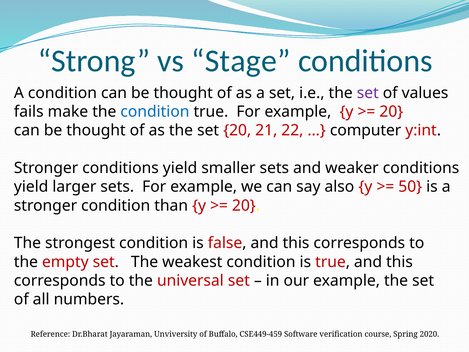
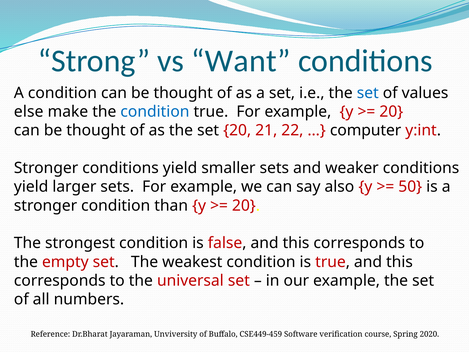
Stage: Stage -> Want
set at (368, 93) colour: purple -> blue
fails: fails -> else
